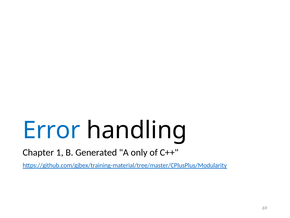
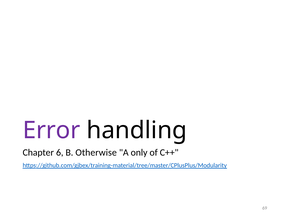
Error colour: blue -> purple
1: 1 -> 6
Generated: Generated -> Otherwise
